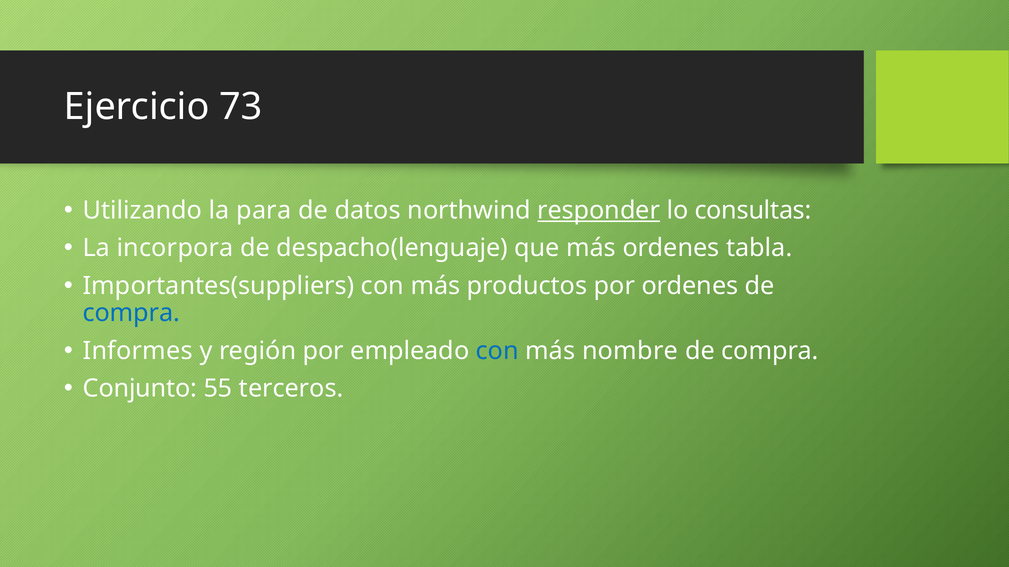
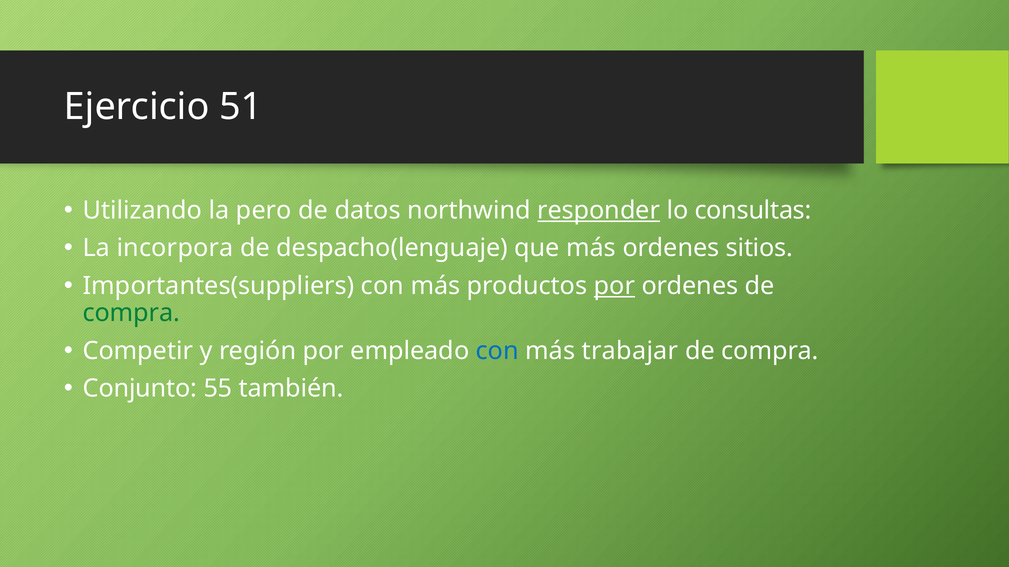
73: 73 -> 51
para: para -> pero
tabla: tabla -> sitios
por at (614, 286) underline: none -> present
compra at (131, 313) colour: blue -> green
Informes: Informes -> Competir
nombre: nombre -> trabajar
terceros: terceros -> también
